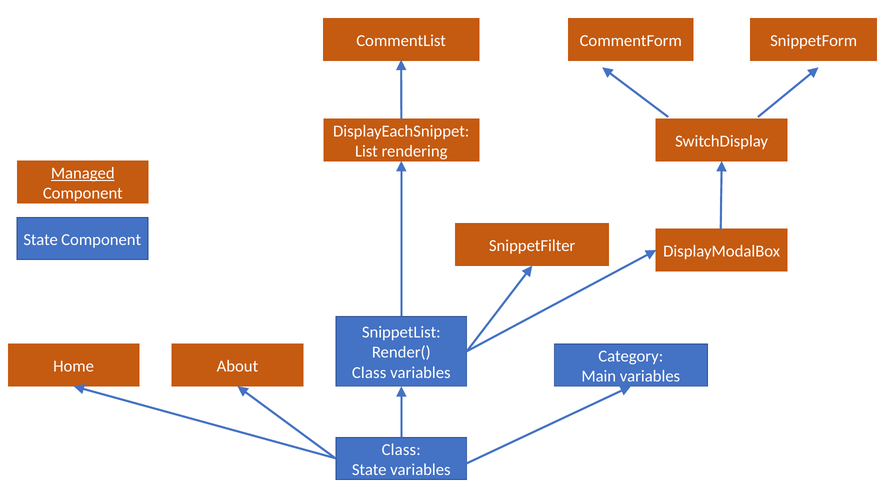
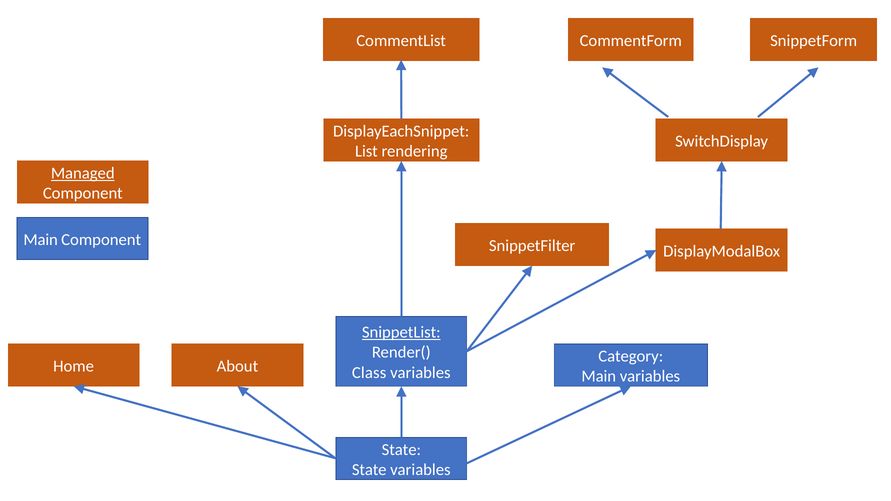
State at (41, 240): State -> Main
SnippetList underline: none -> present
Class at (401, 450): Class -> State
